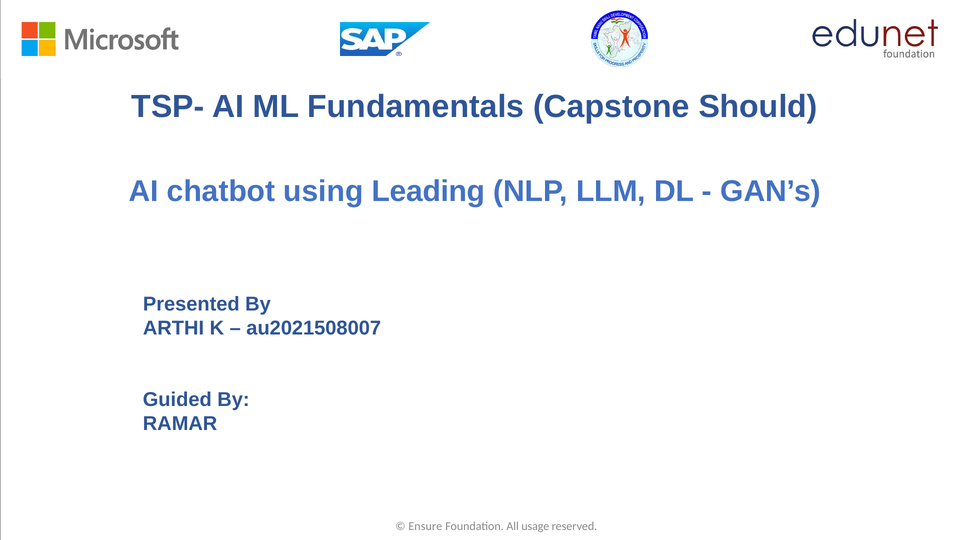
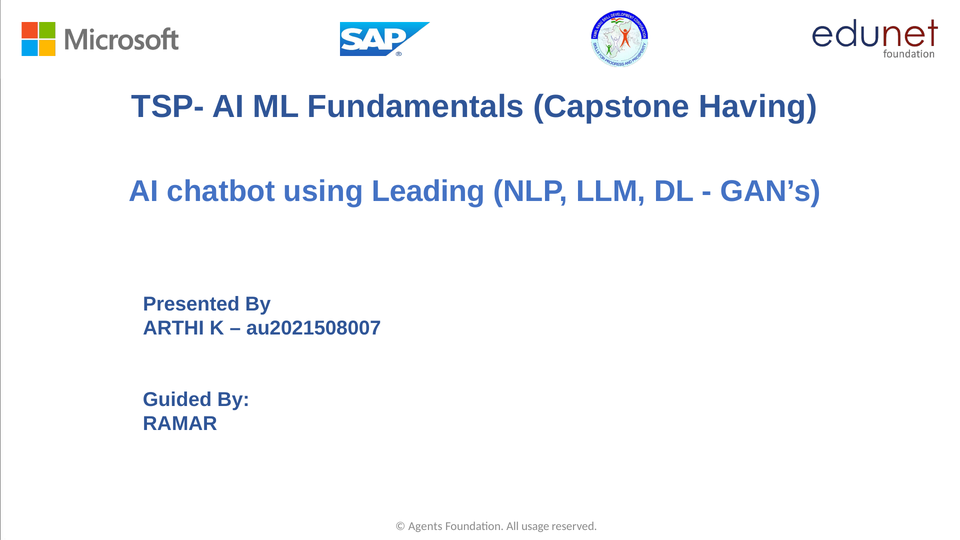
Should: Should -> Having
Ensure: Ensure -> Agents
